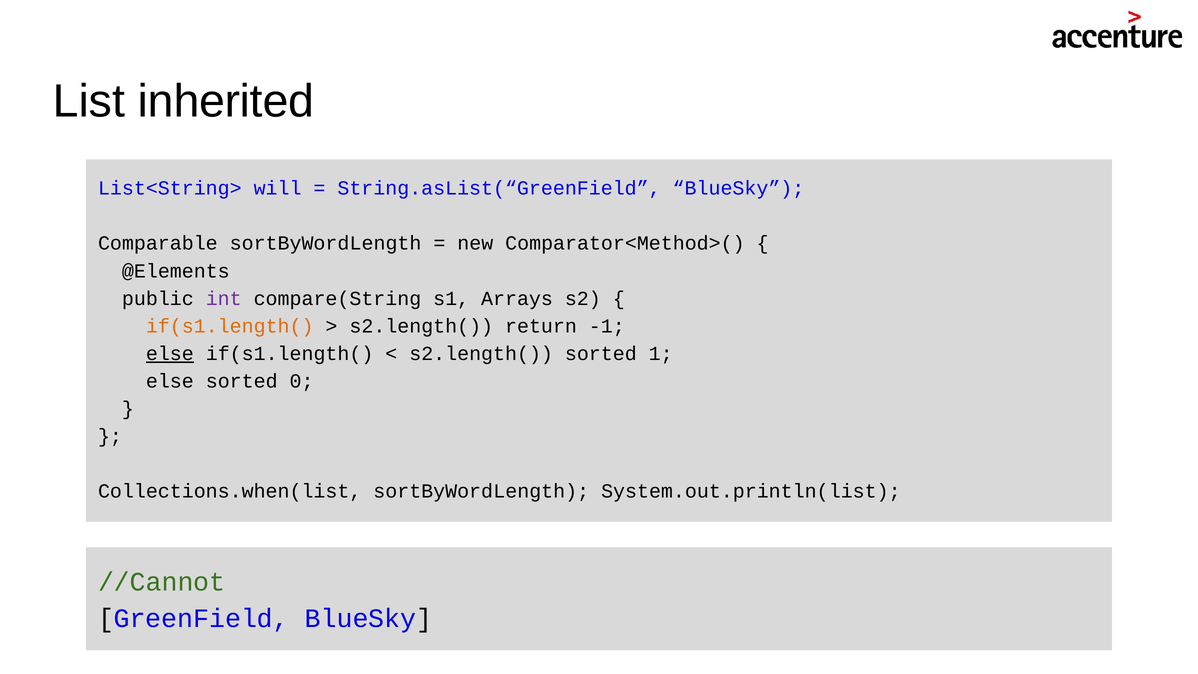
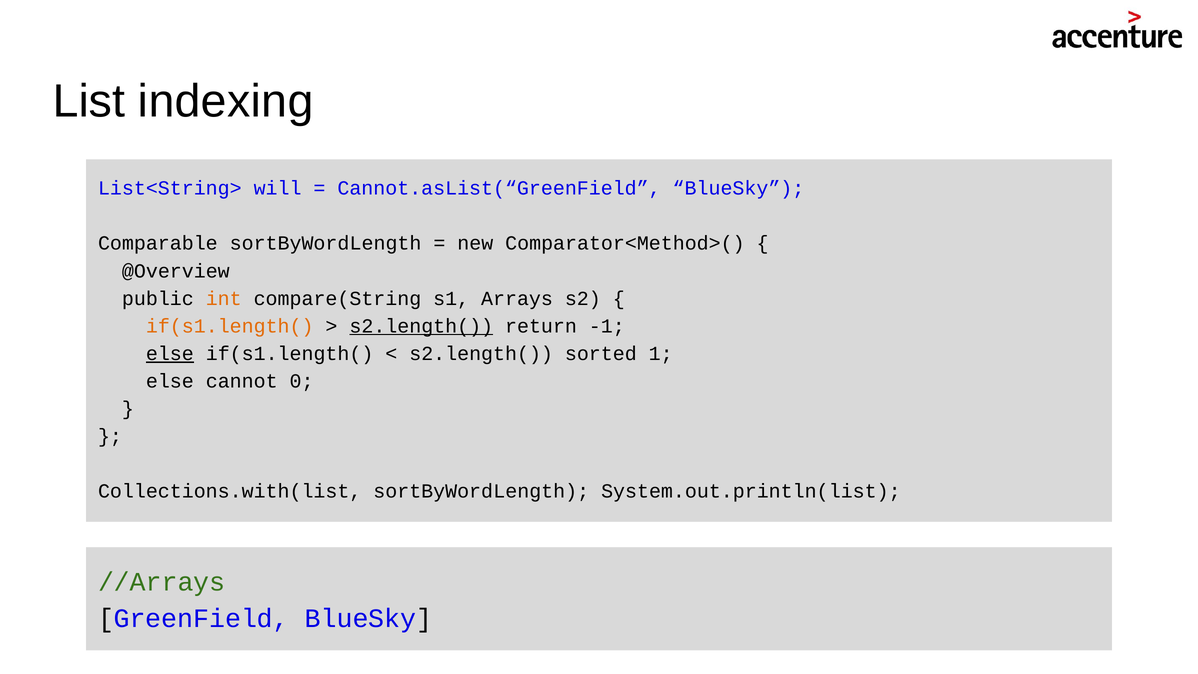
inherited: inherited -> indexing
String.asList(“GreenField: String.asList(“GreenField -> Cannot.asList(“GreenField
@Elements: @Elements -> @Overview
int colour: purple -> orange
s2.length( at (421, 326) underline: none -> present
else sorted: sorted -> cannot
Collections.when(list: Collections.when(list -> Collections.with(list
//Cannot: //Cannot -> //Arrays
